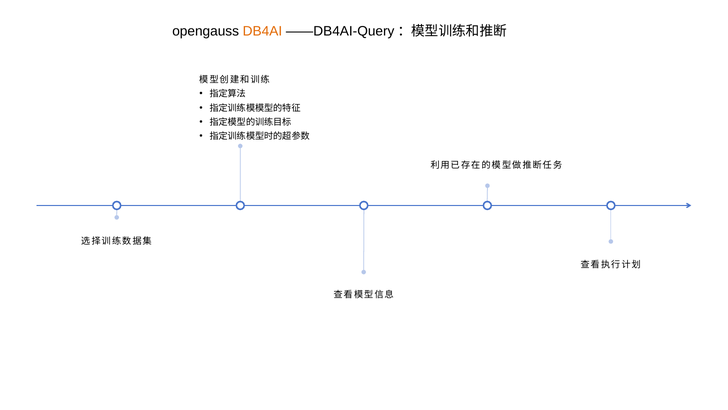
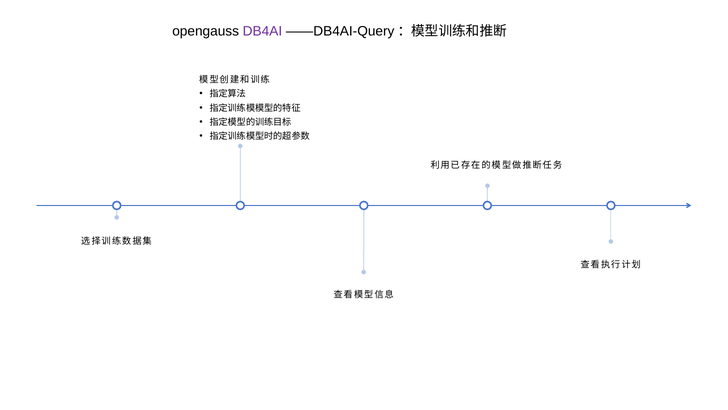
DB4AI colour: orange -> purple
